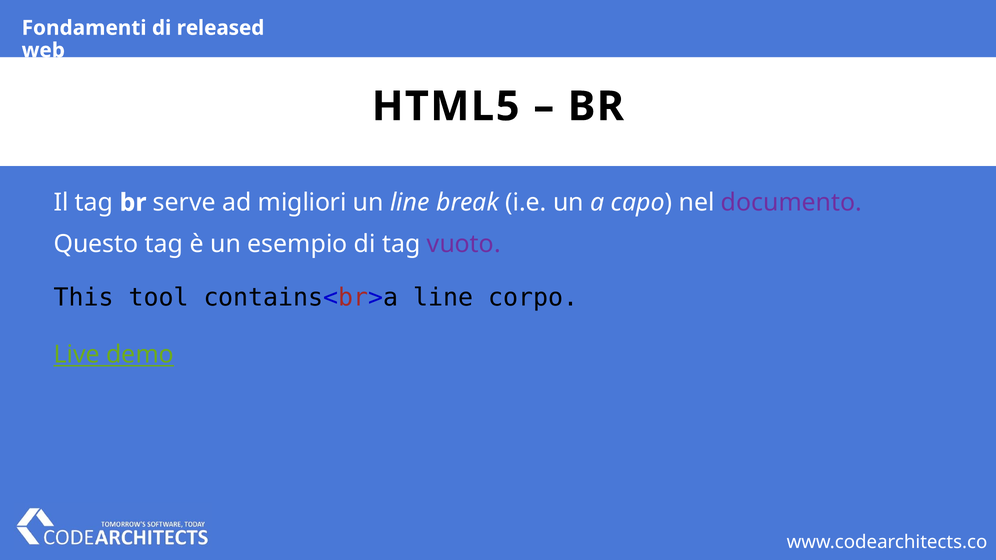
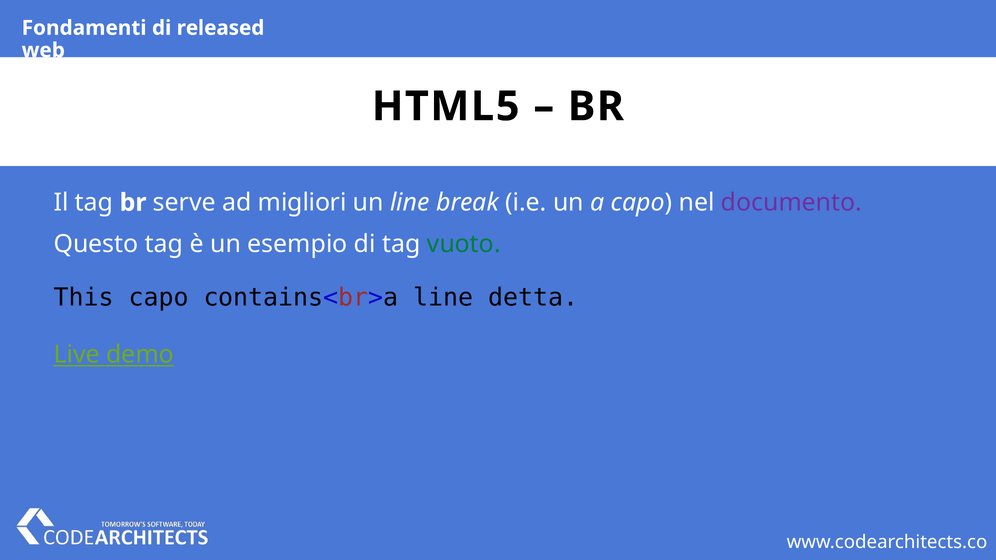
vuoto colour: purple -> green
This tool: tool -> capo
corpo: corpo -> detta
